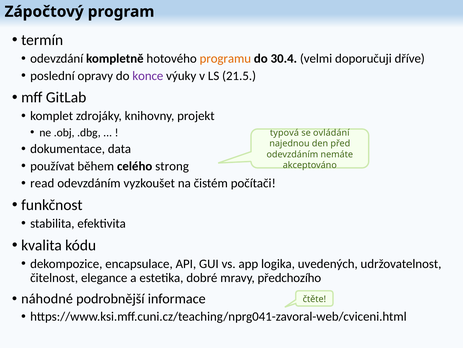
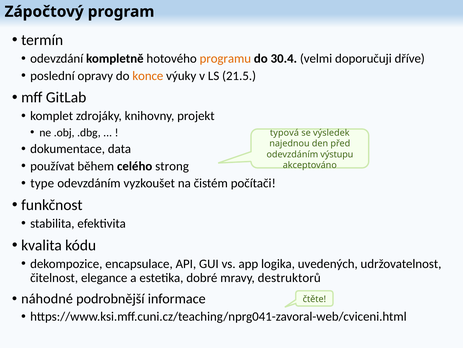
konce colour: purple -> orange
ovládání: ovládání -> výsledek
nemáte: nemáte -> výstupu
read: read -> type
předchozího: předchozího -> destruktorů
